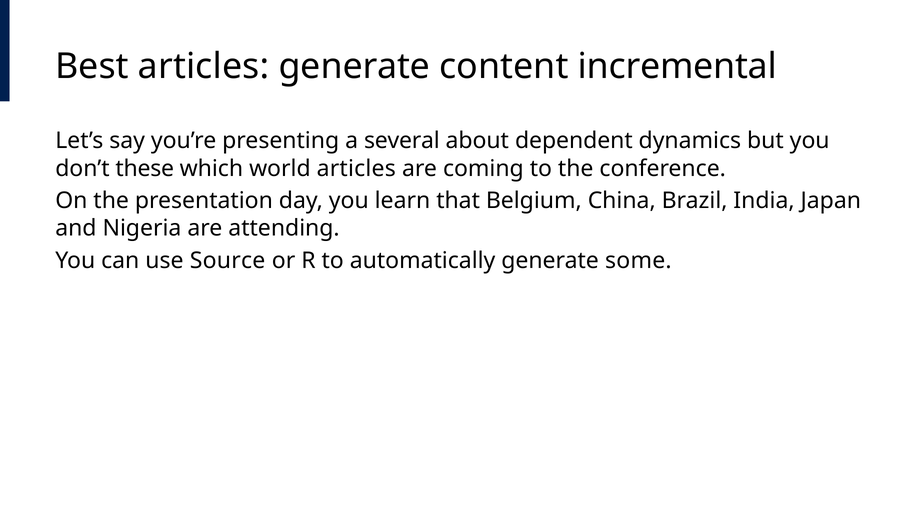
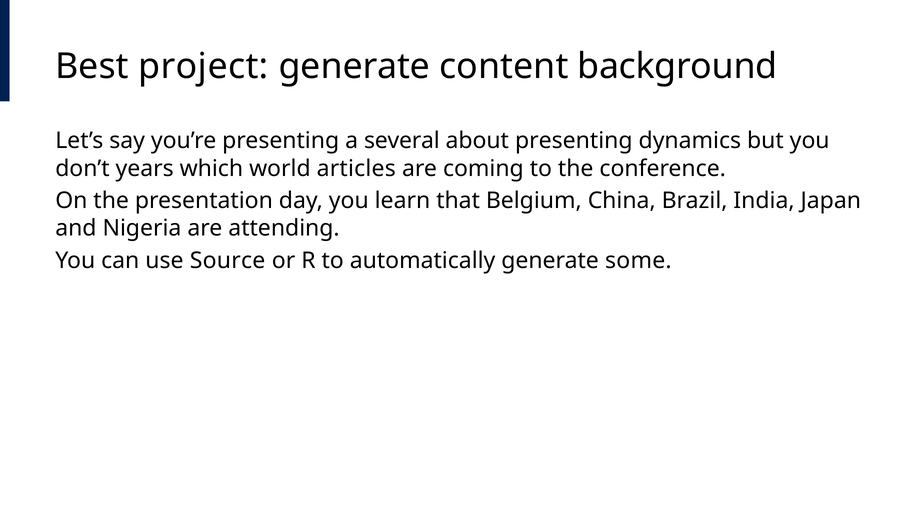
Best articles: articles -> project
incremental: incremental -> background
about dependent: dependent -> presenting
these: these -> years
